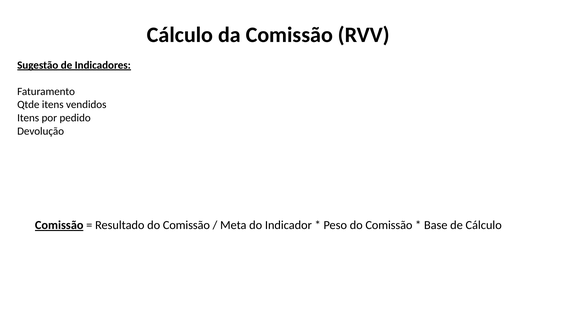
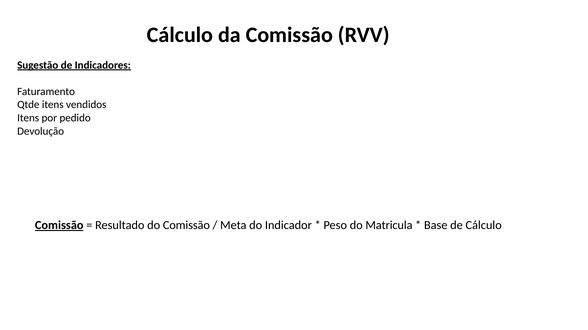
Peso do Comissão: Comissão -> Matricula
